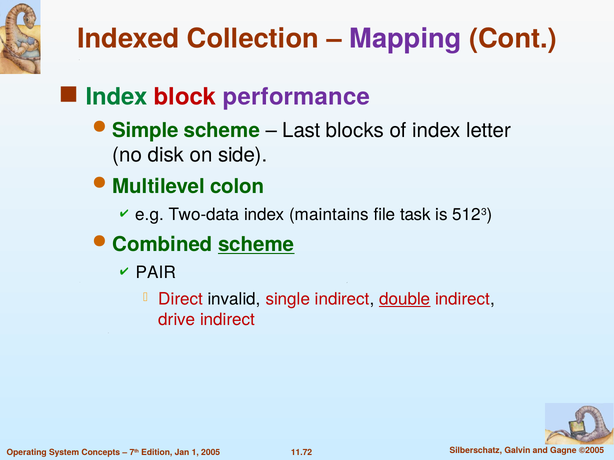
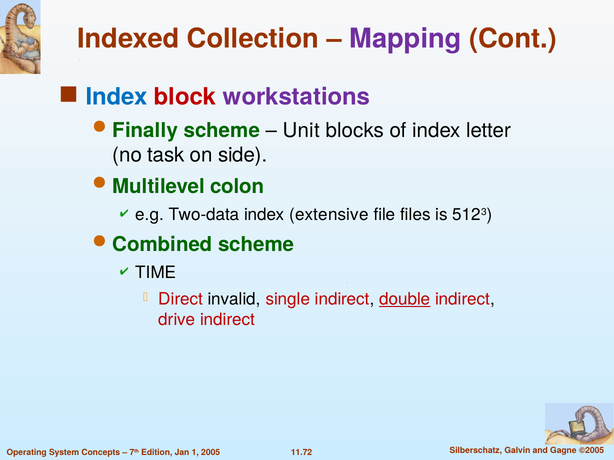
Index at (117, 97) colour: green -> blue
performance: performance -> workstations
Simple: Simple -> Finally
Last: Last -> Unit
disk: disk -> task
maintains: maintains -> extensive
task: task -> files
scheme at (256, 245) underline: present -> none
PAIR: PAIR -> TIME
